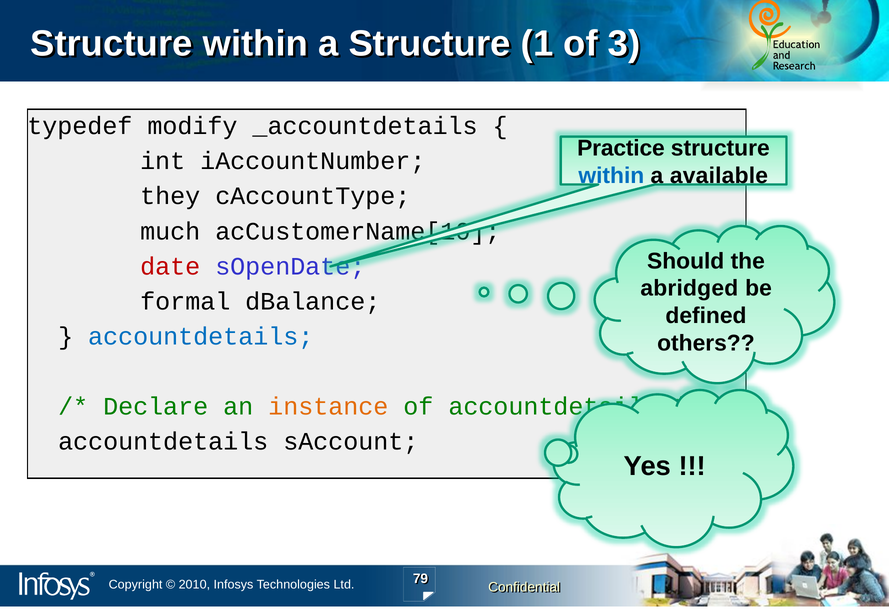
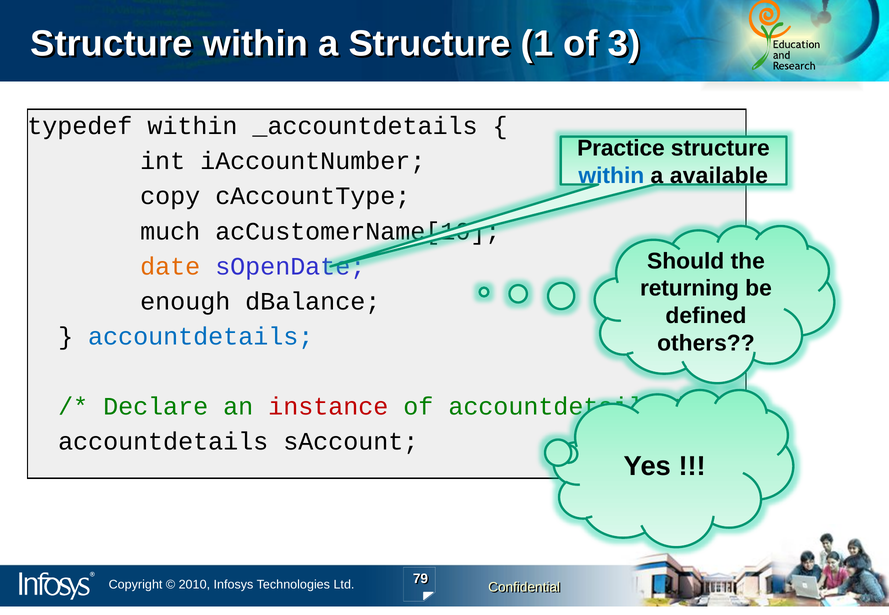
typedef modify: modify -> within
they: they -> copy
date colour: red -> orange
abridged: abridged -> returning
formal: formal -> enough
instance colour: orange -> red
